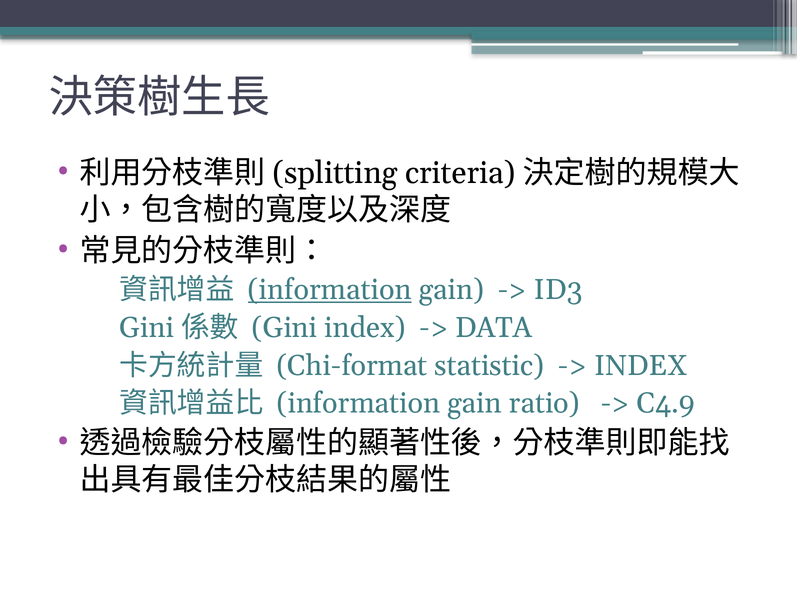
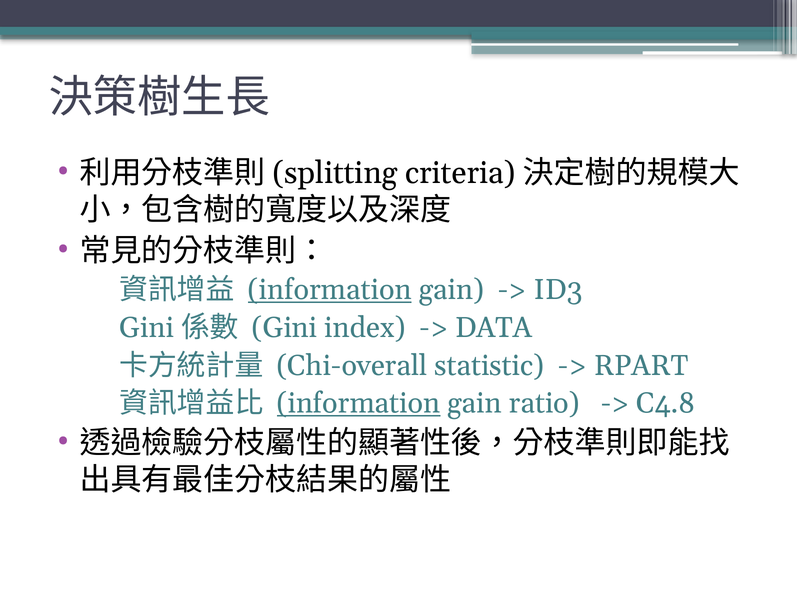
Chi-format: Chi-format -> Chi-overall
INDEX at (641, 365): INDEX -> RPART
information at (359, 403) underline: none -> present
C4.9: C4.9 -> C4.8
